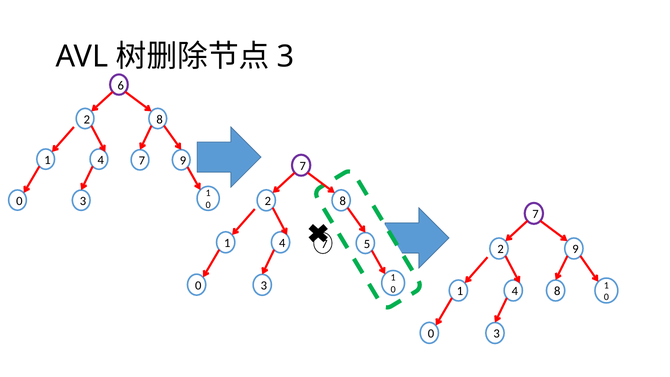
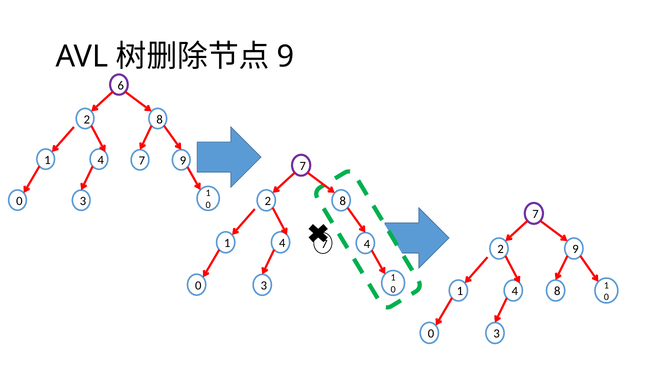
3 at (286, 57): 3 -> 9
5 at (367, 244): 5 -> 4
